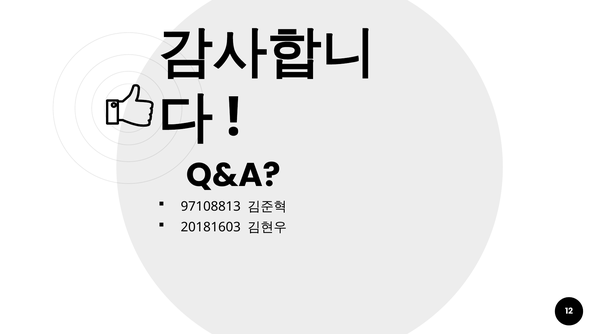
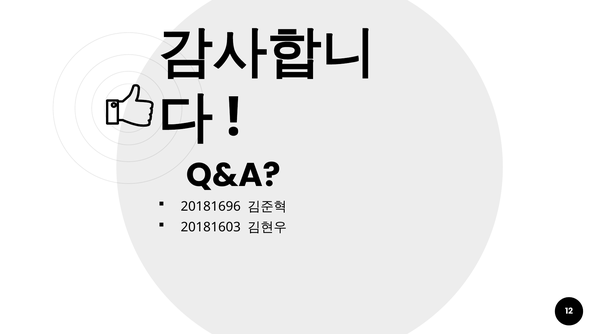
97108813: 97108813 -> 20181696
